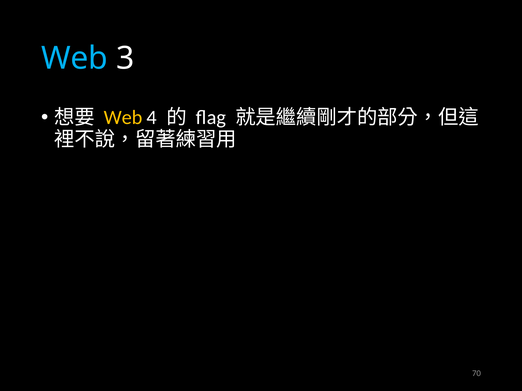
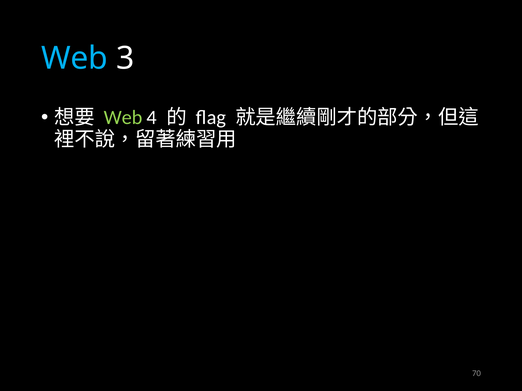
Web at (123, 118) colour: yellow -> light green
